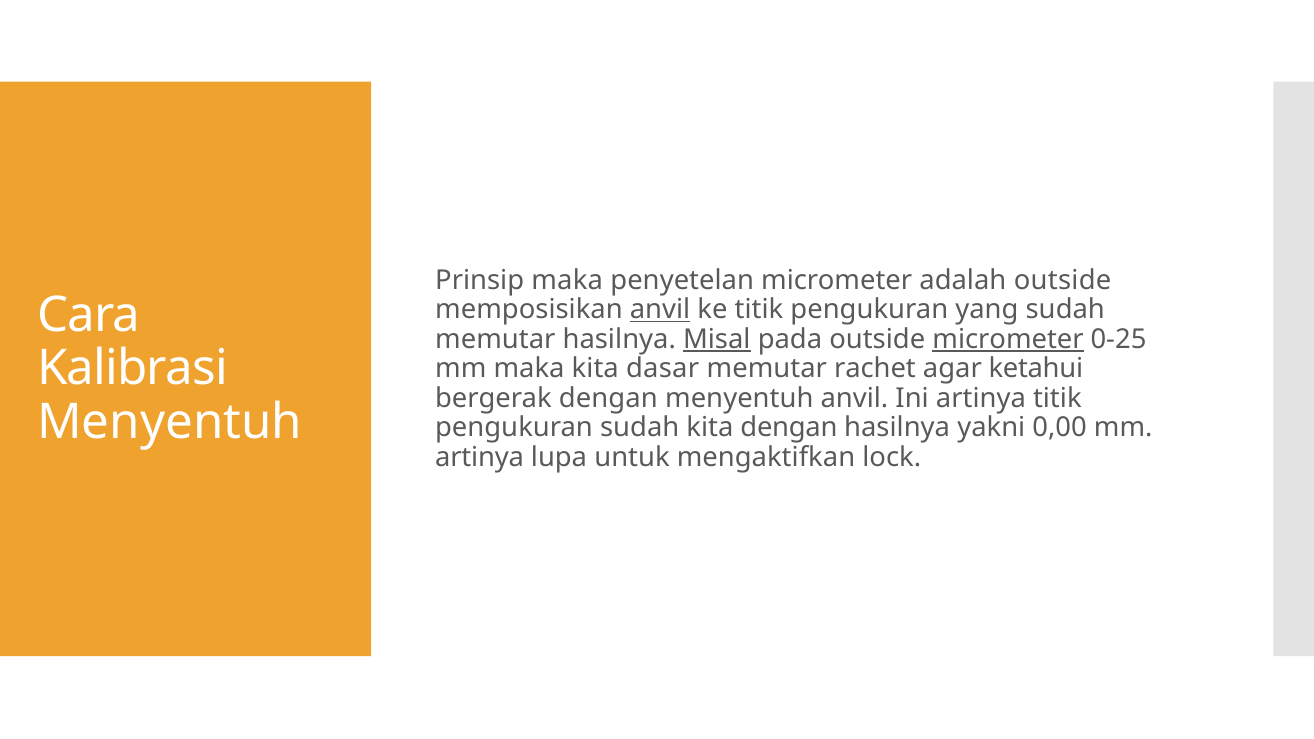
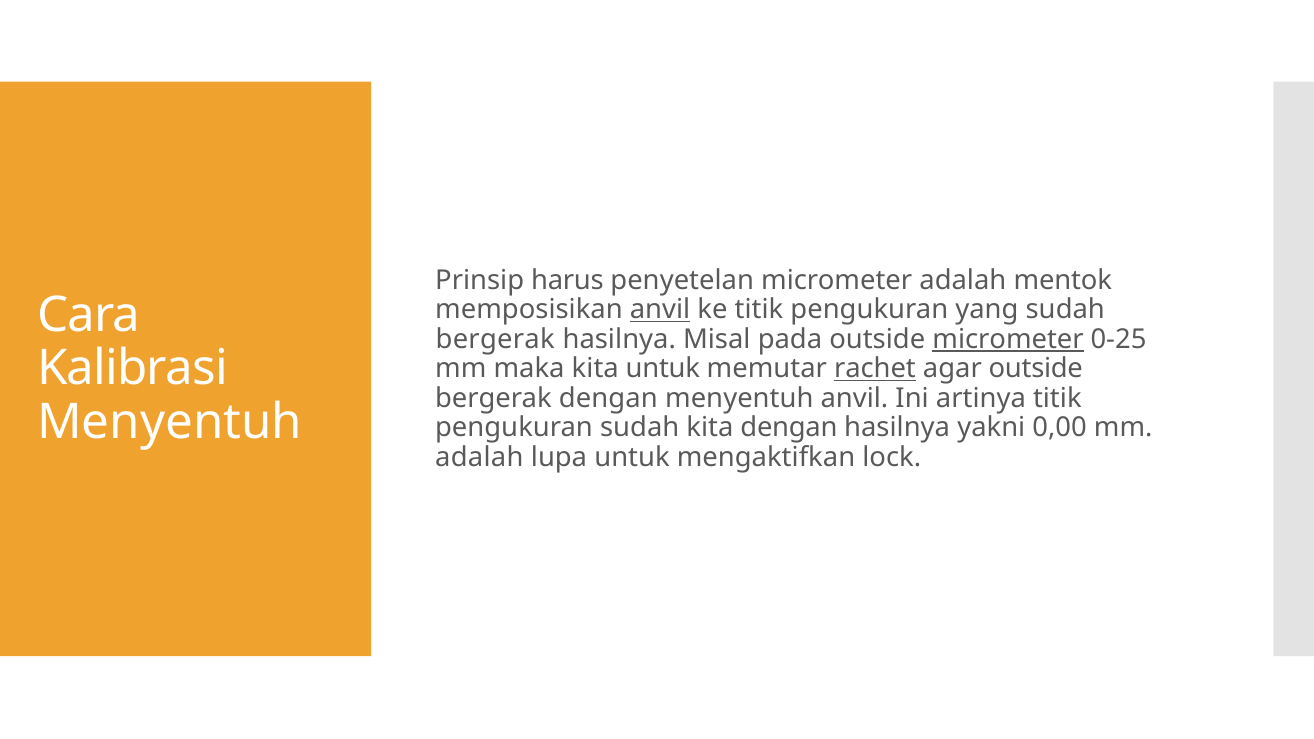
Prinsip maka: maka -> harus
adalah outside: outside -> mentok
memutar at (495, 339): memutar -> bergerak
Misal underline: present -> none
kita dasar: dasar -> untuk
rachet underline: none -> present
agar ketahui: ketahui -> outside
artinya at (480, 458): artinya -> adalah
